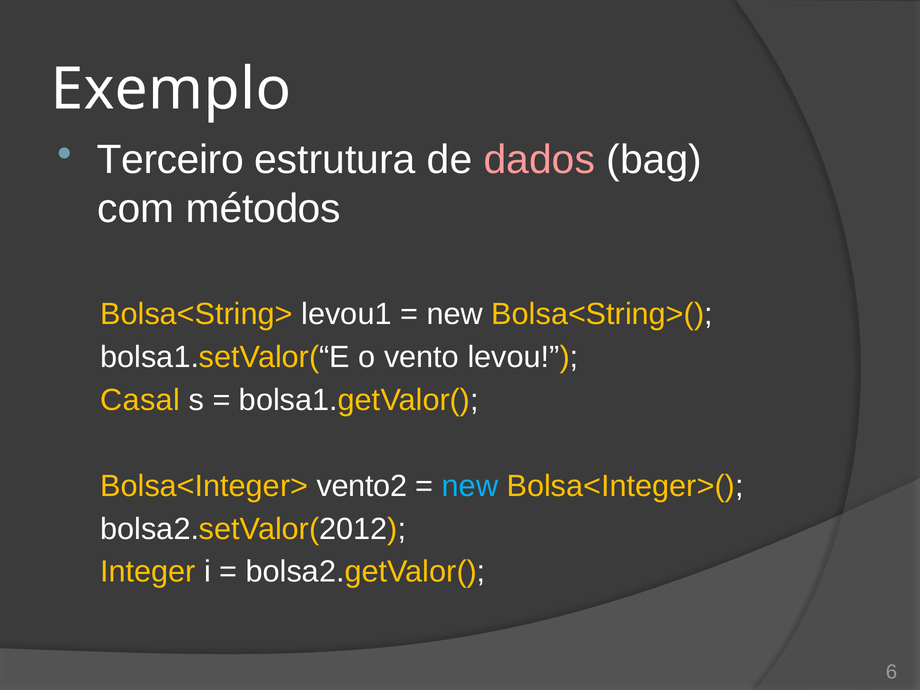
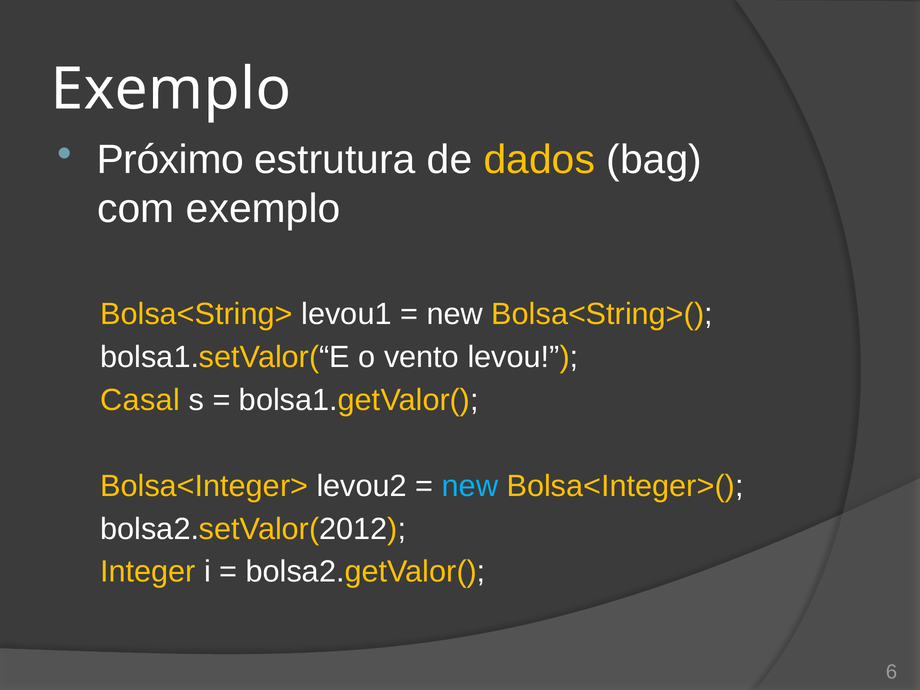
Terceiro: Terceiro -> Próximo
dados colour: pink -> yellow
com métodos: métodos -> exemplo
vento2: vento2 -> levou2
